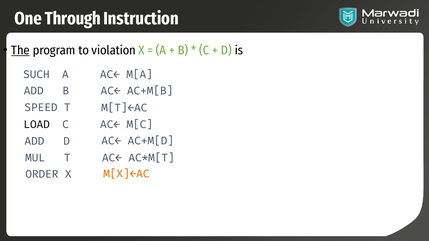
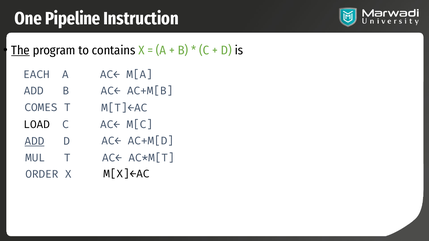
Through: Through -> Pipeline
violation: violation -> contains
SUCH: SUCH -> EACH
SPEED: SPEED -> COMES
ADD at (34, 142) underline: none -> present
M[X]←AC colour: orange -> black
